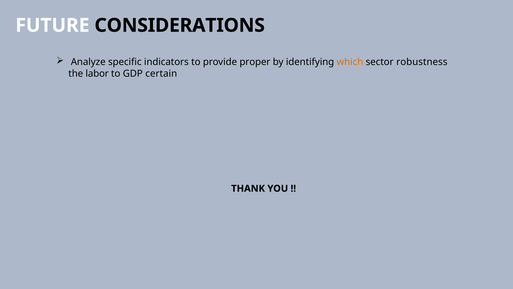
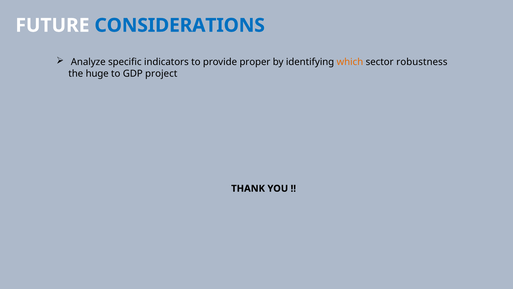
CONSIDERATIONS colour: black -> blue
labor: labor -> huge
certain: certain -> project
